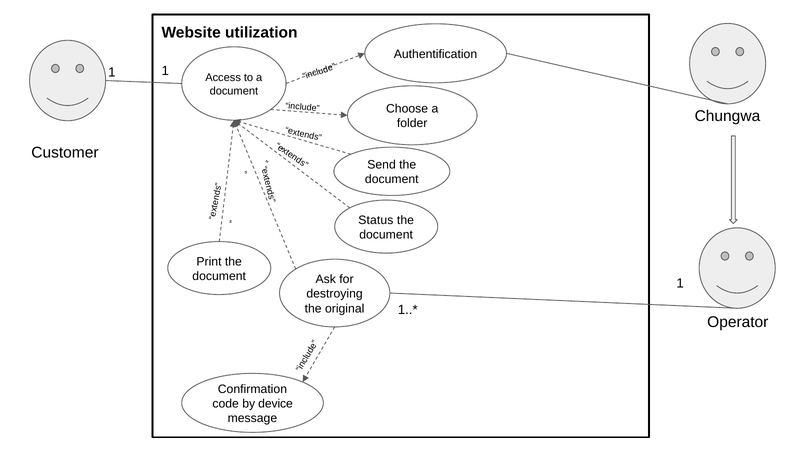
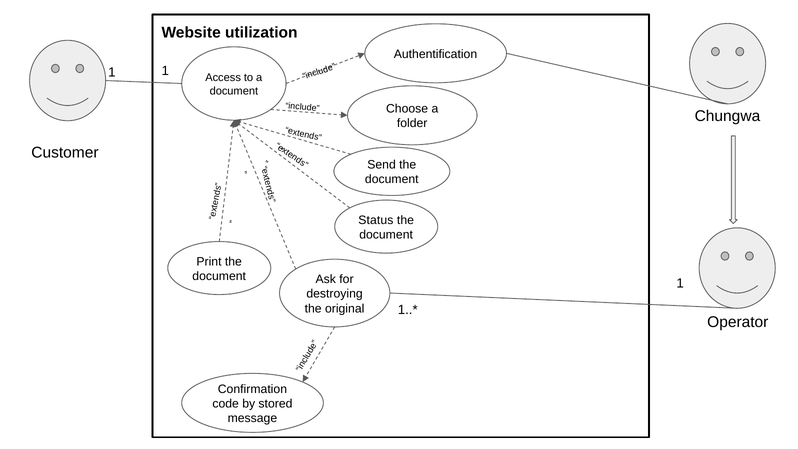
device: device -> stored
